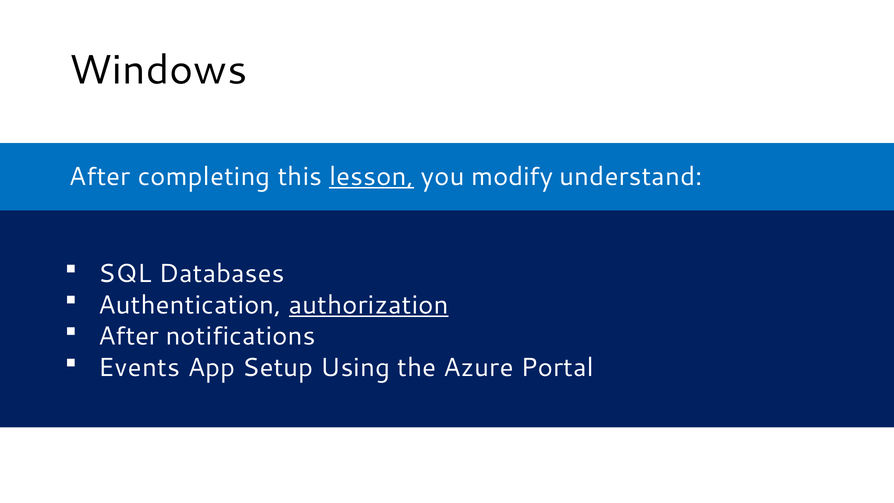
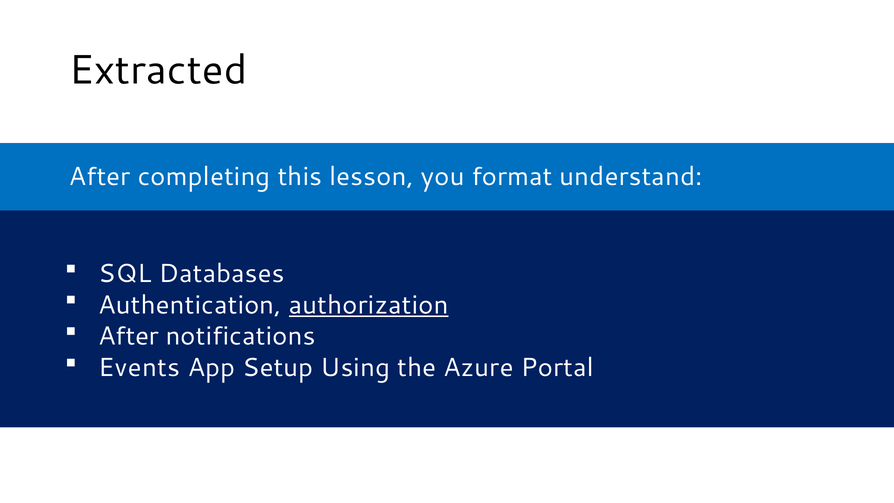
Windows: Windows -> Extracted
lesson underline: present -> none
modify: modify -> format
